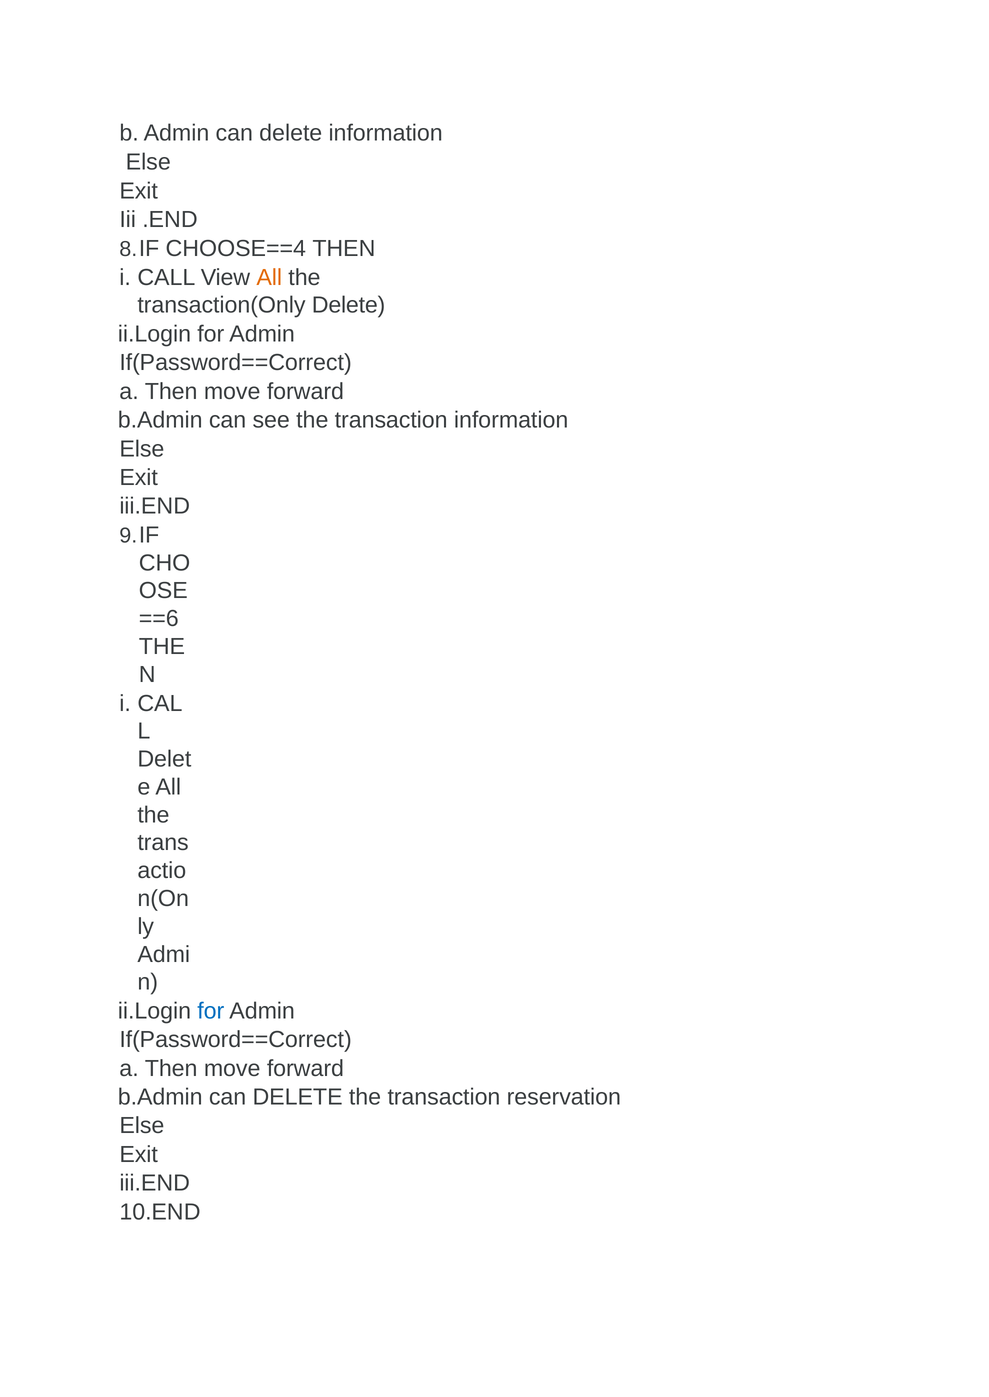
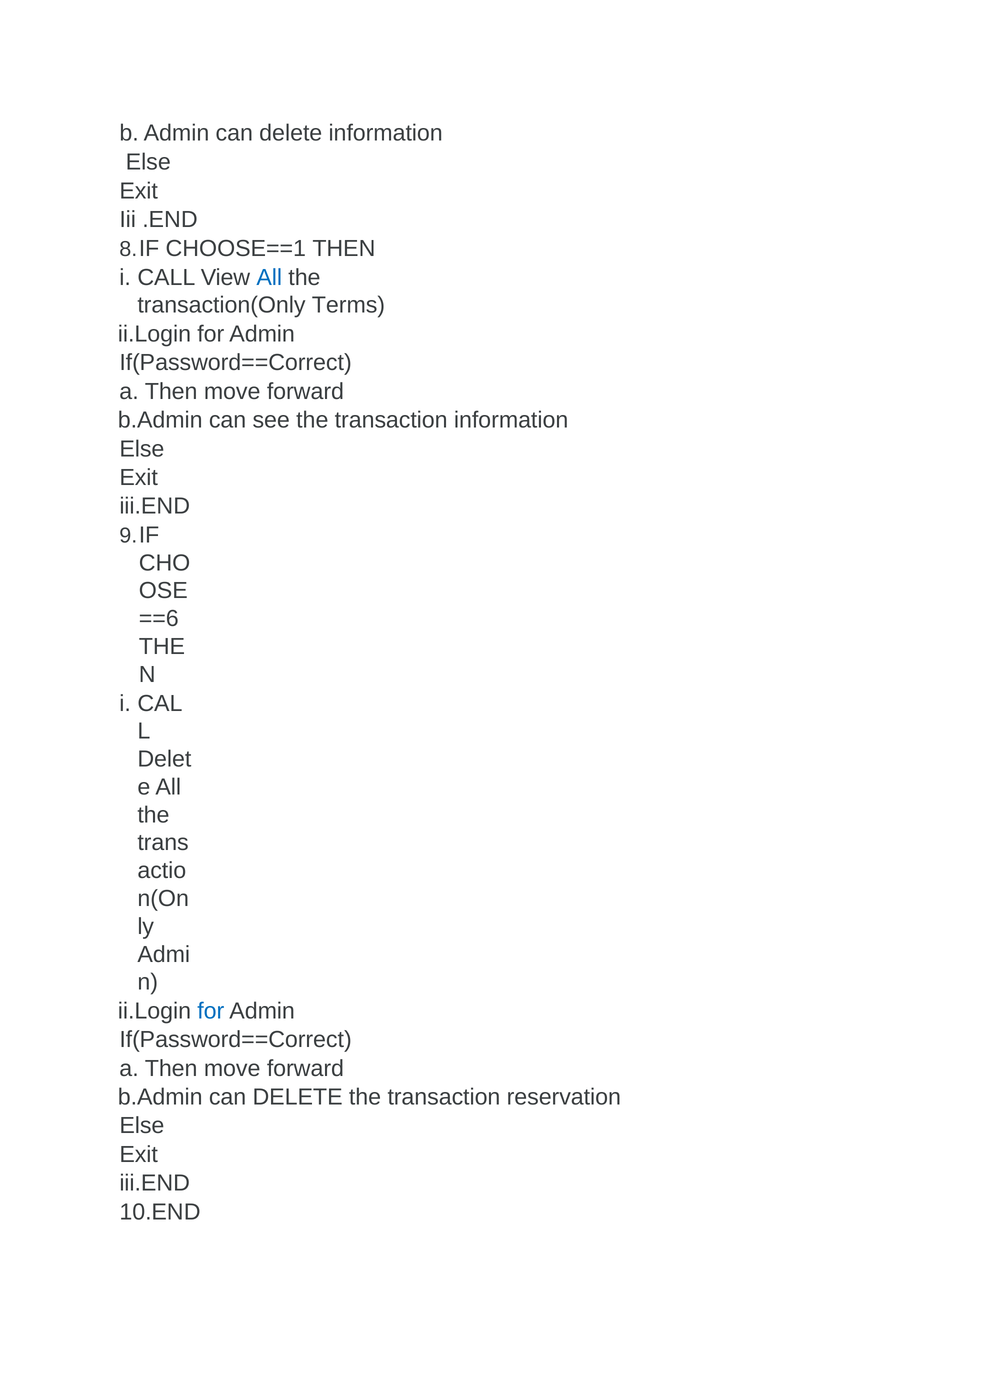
CHOOSE==4: CHOOSE==4 -> CHOOSE==1
All at (269, 277) colour: orange -> blue
transaction(Only Delete: Delete -> Terms
